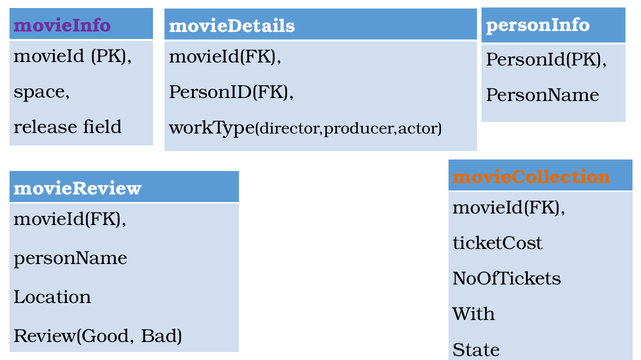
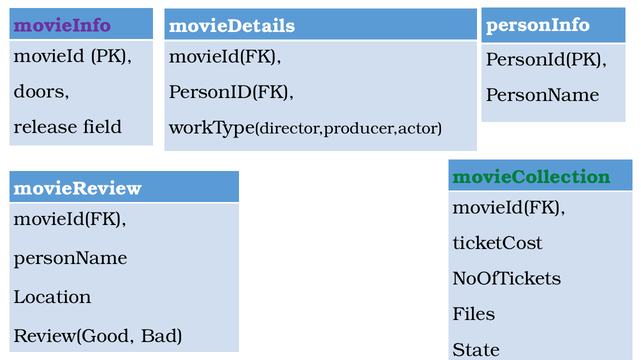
space: space -> doors
movieCollection colour: orange -> green
With: With -> Files
